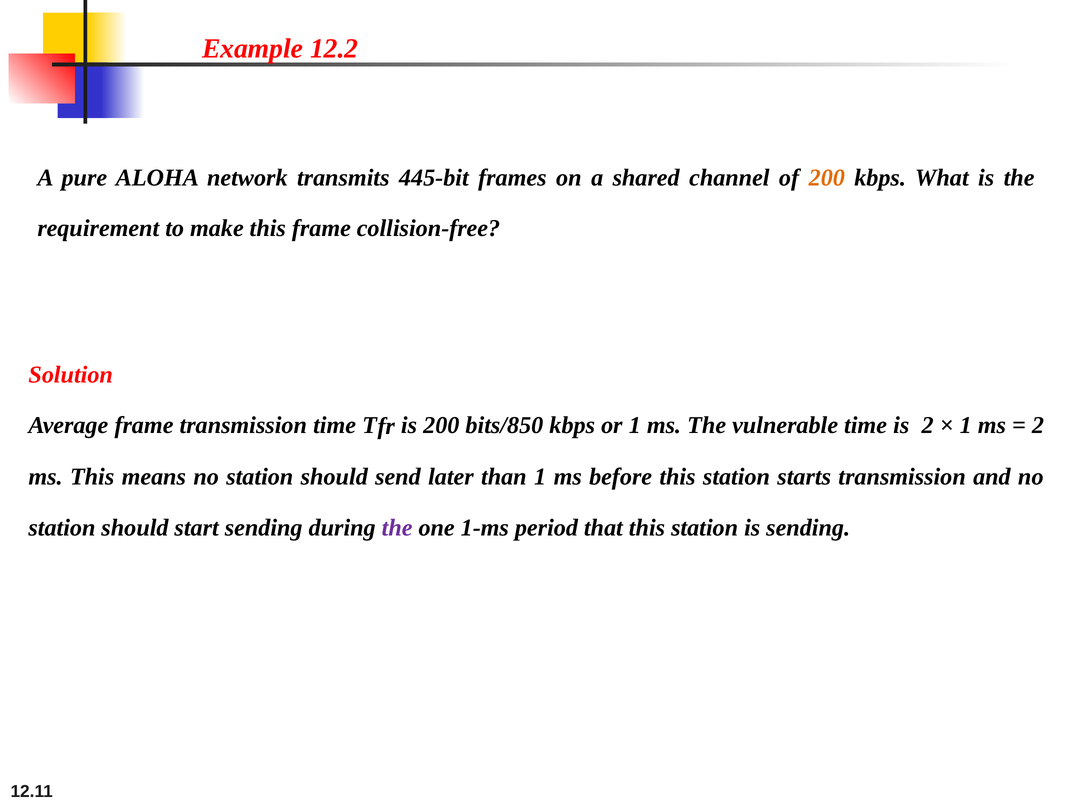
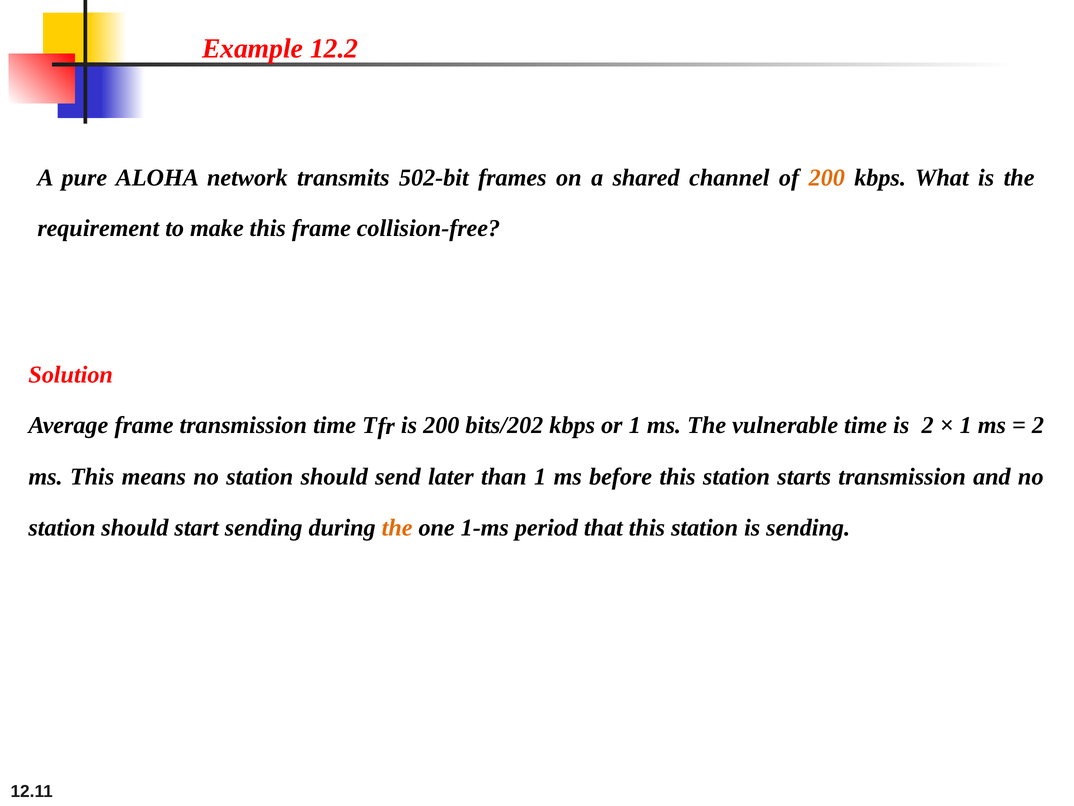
445-bit: 445-bit -> 502-bit
bits/850: bits/850 -> bits/202
the at (397, 527) colour: purple -> orange
